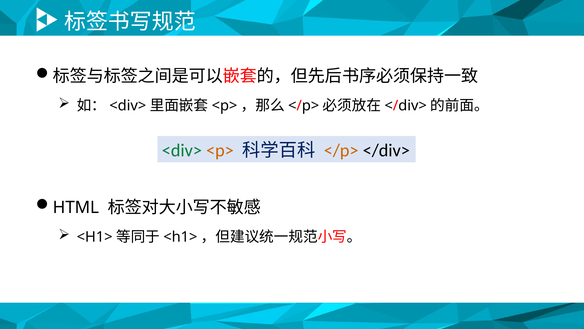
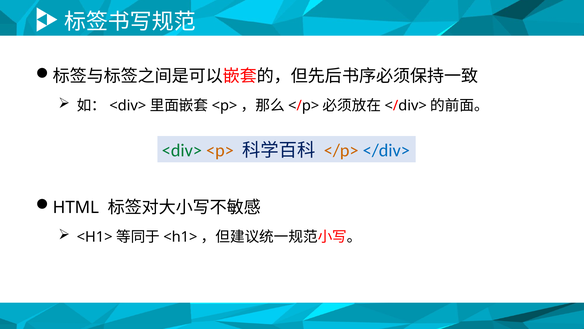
</div> at (386, 150) colour: black -> blue
